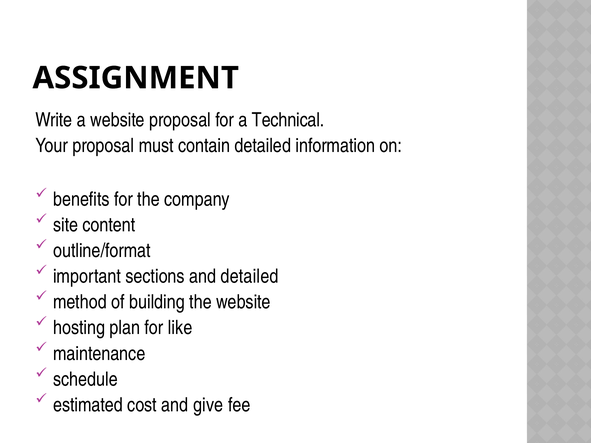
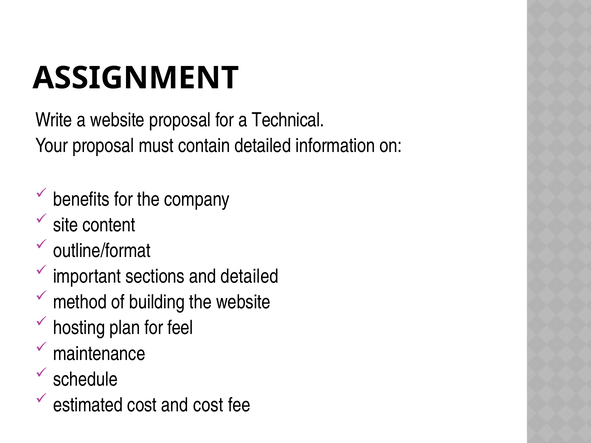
like: like -> feel
and give: give -> cost
